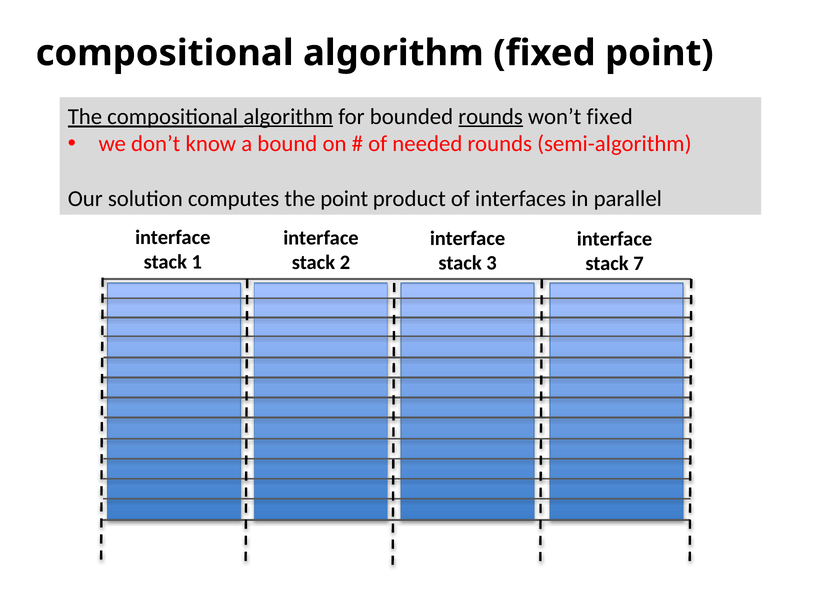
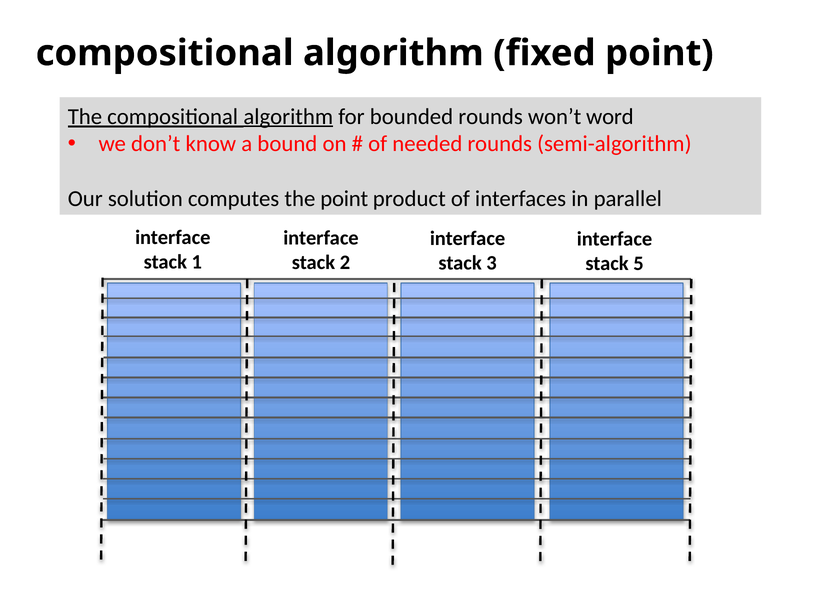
rounds at (491, 117) underline: present -> none
won’t fixed: fixed -> word
7: 7 -> 5
